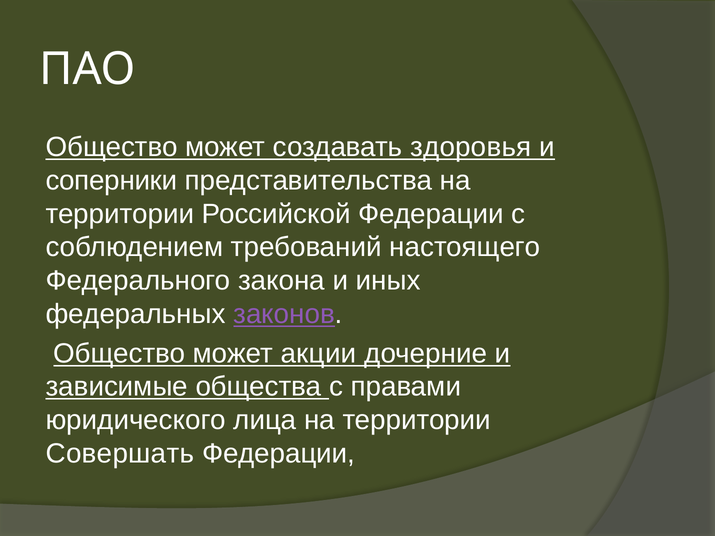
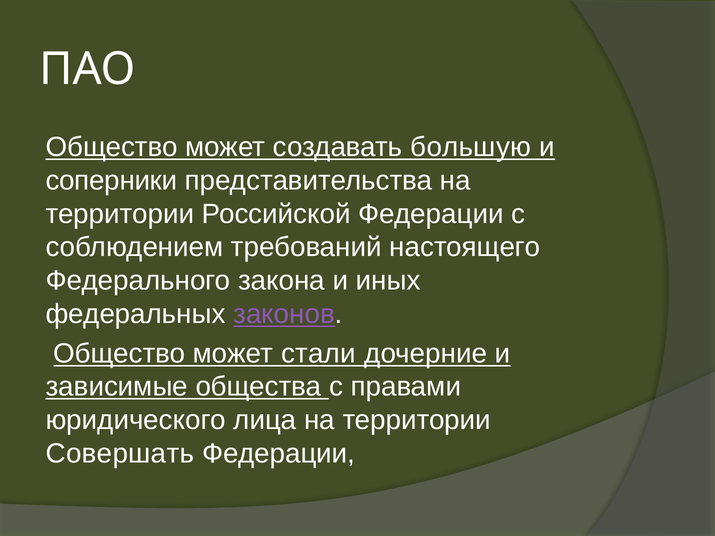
здоровья: здоровья -> большую
акции: акции -> стали
